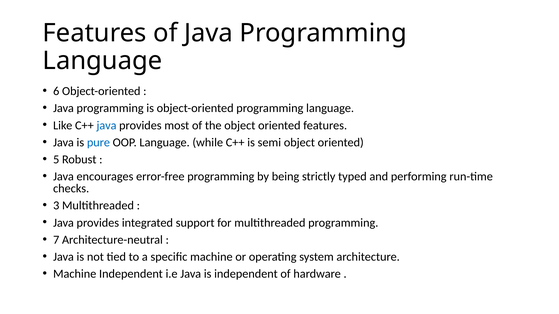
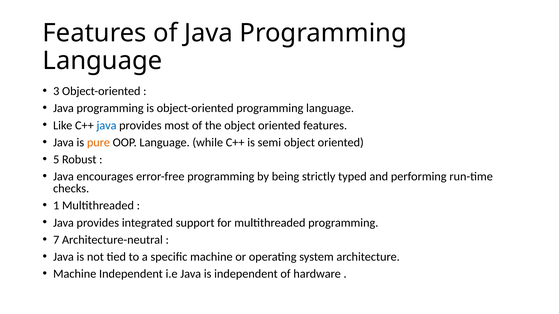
6: 6 -> 3
pure colour: blue -> orange
3: 3 -> 1
